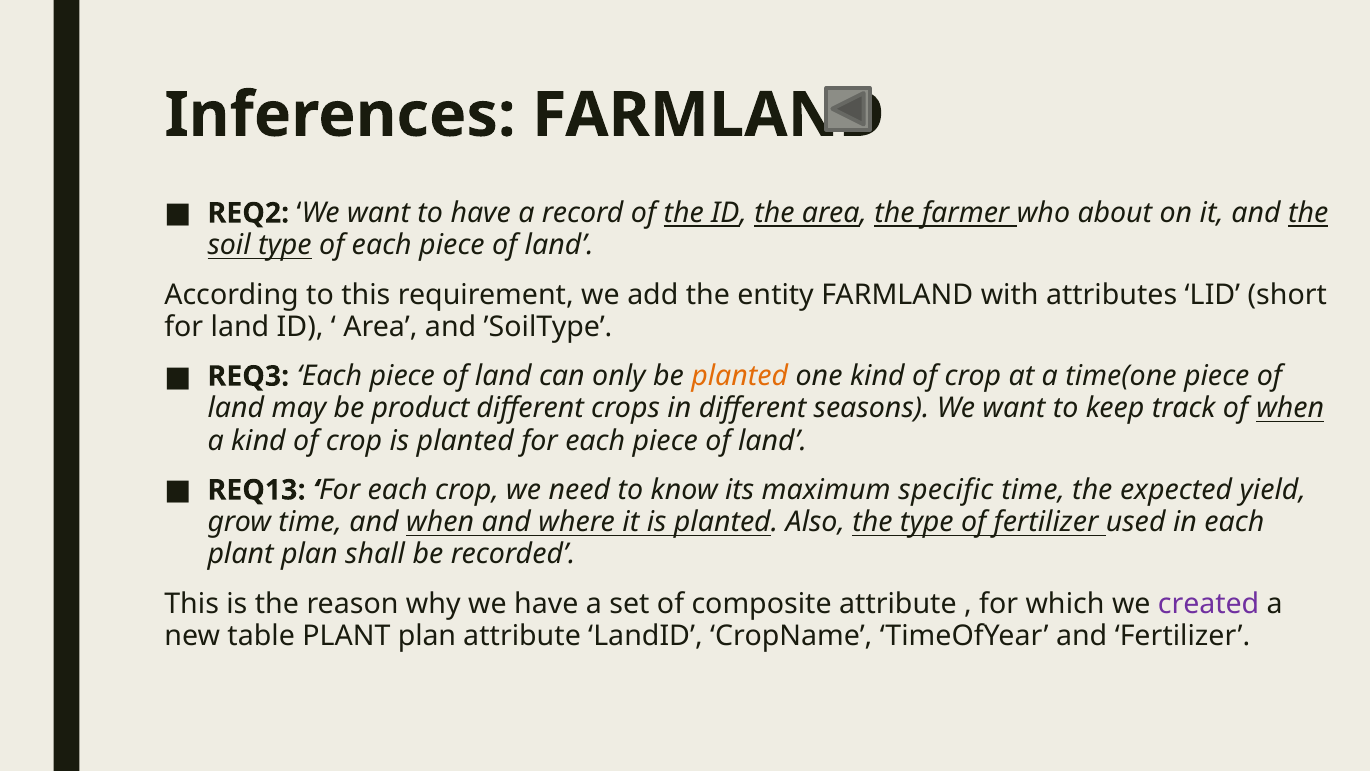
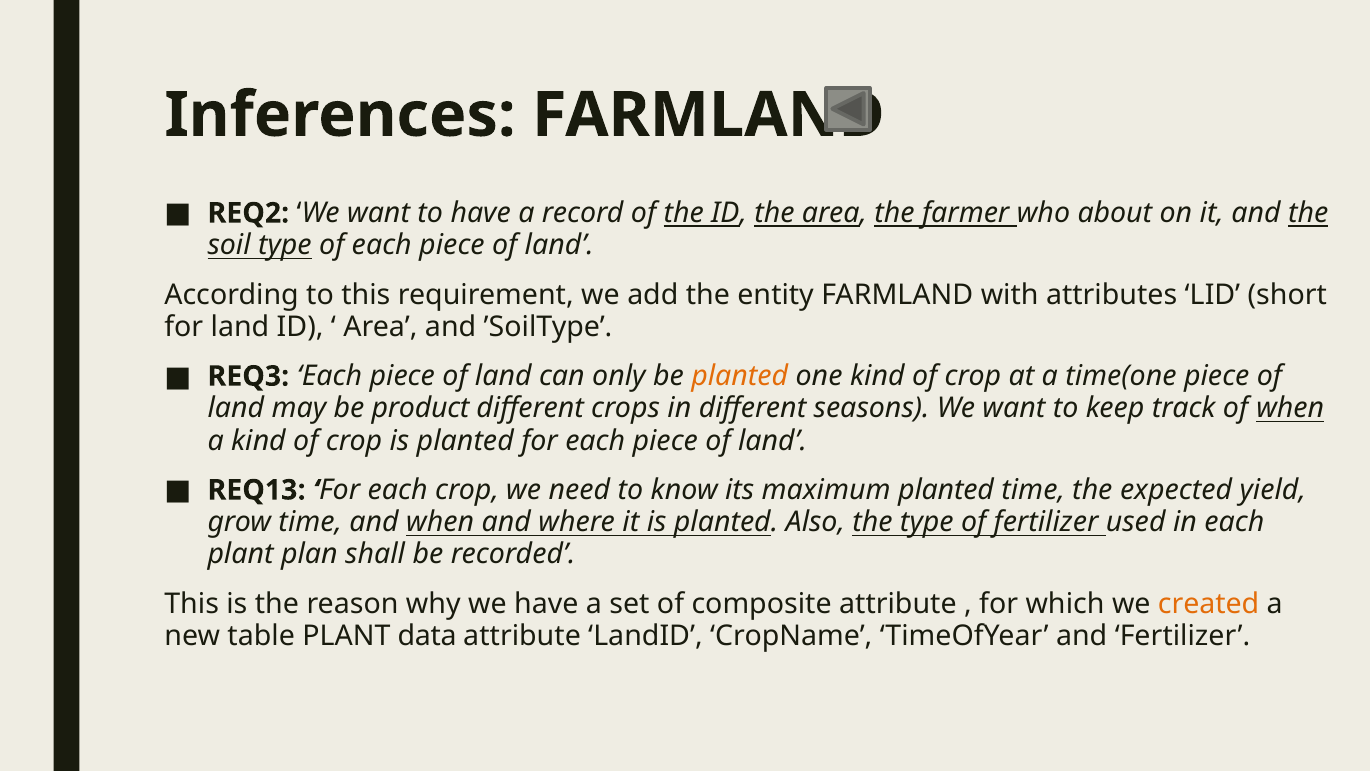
maximum specific: specific -> planted
created colour: purple -> orange
table PLANT plan: plan -> data
